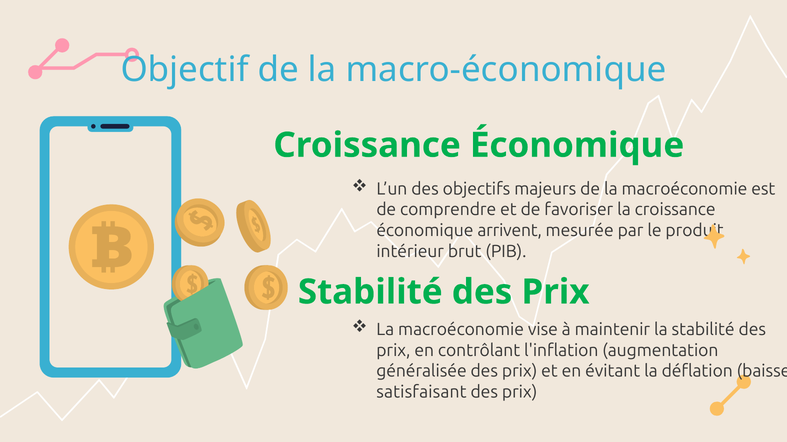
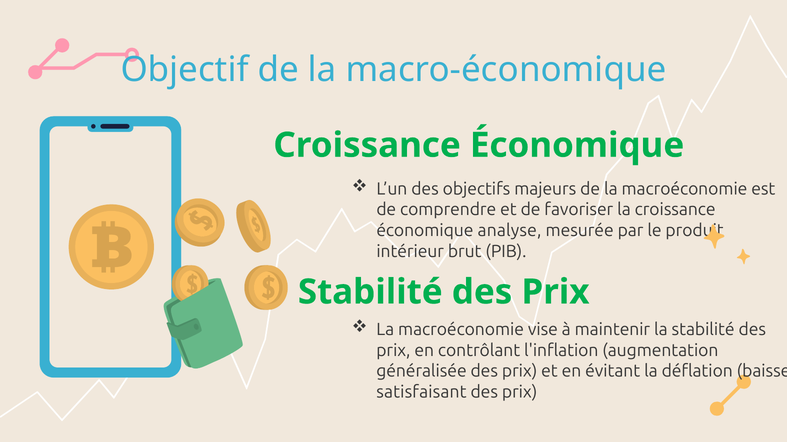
arrivent: arrivent -> analyse
